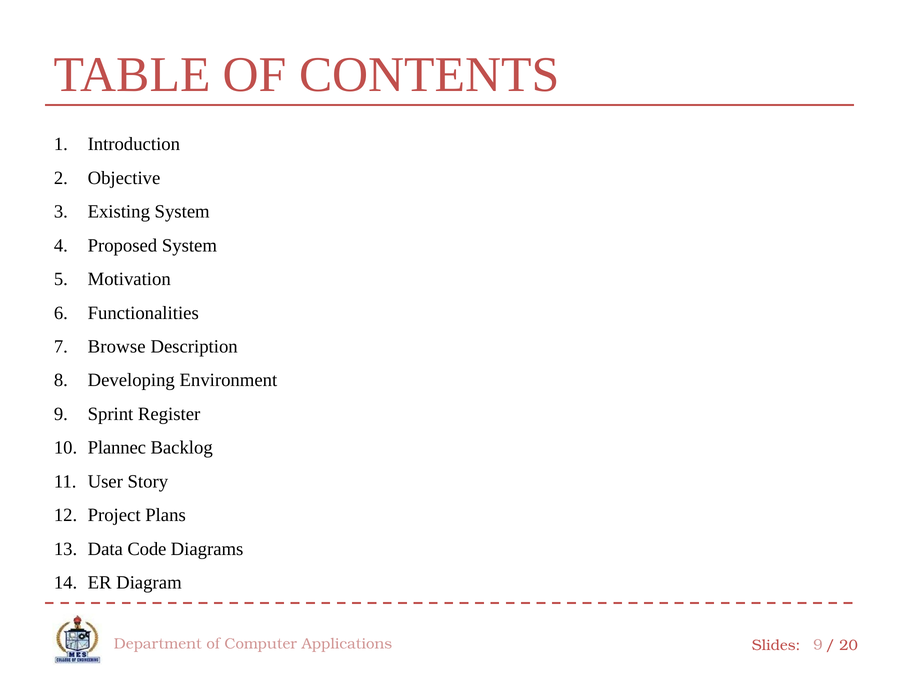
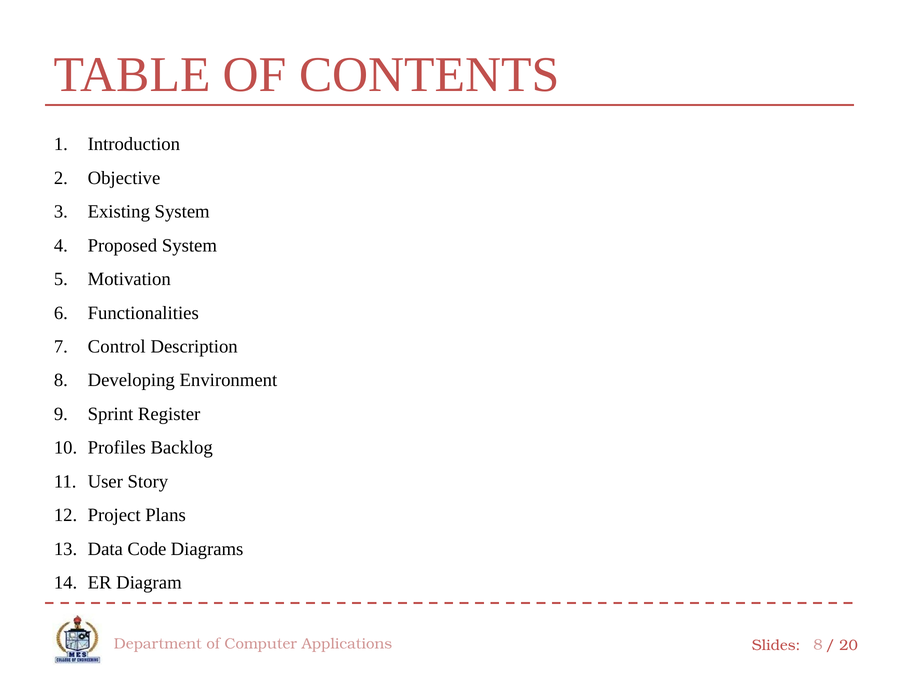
Browse: Browse -> Control
Plannec: Plannec -> Profiles
Applications 9: 9 -> 8
